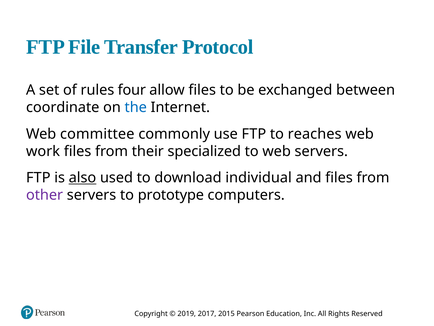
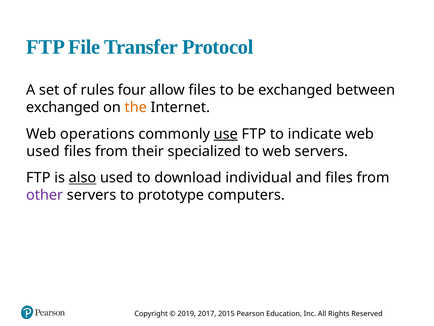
coordinate at (63, 107): coordinate -> exchanged
the colour: blue -> orange
committee: committee -> operations
use underline: none -> present
reaches: reaches -> indicate
work at (43, 151): work -> used
